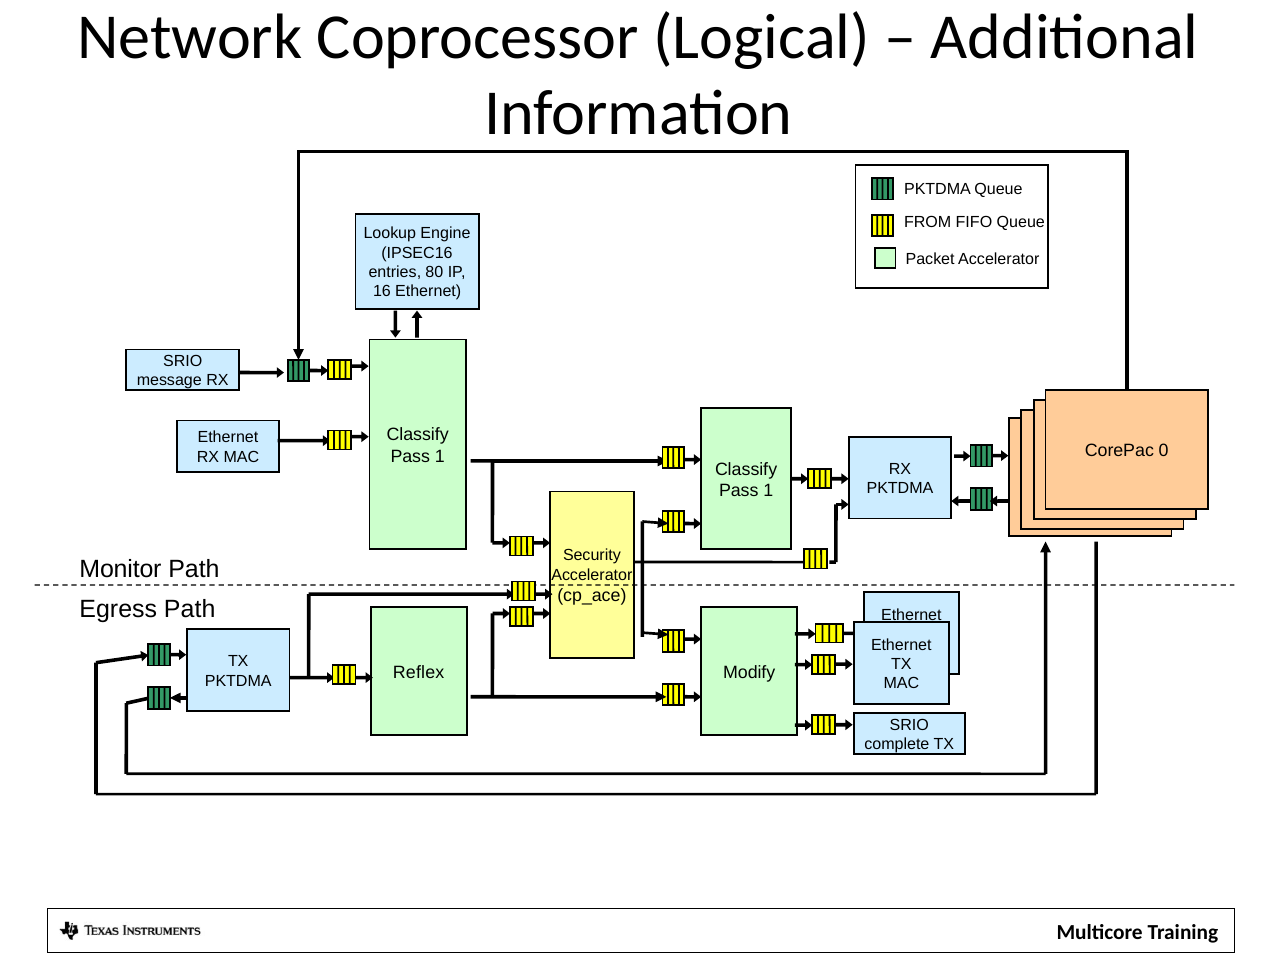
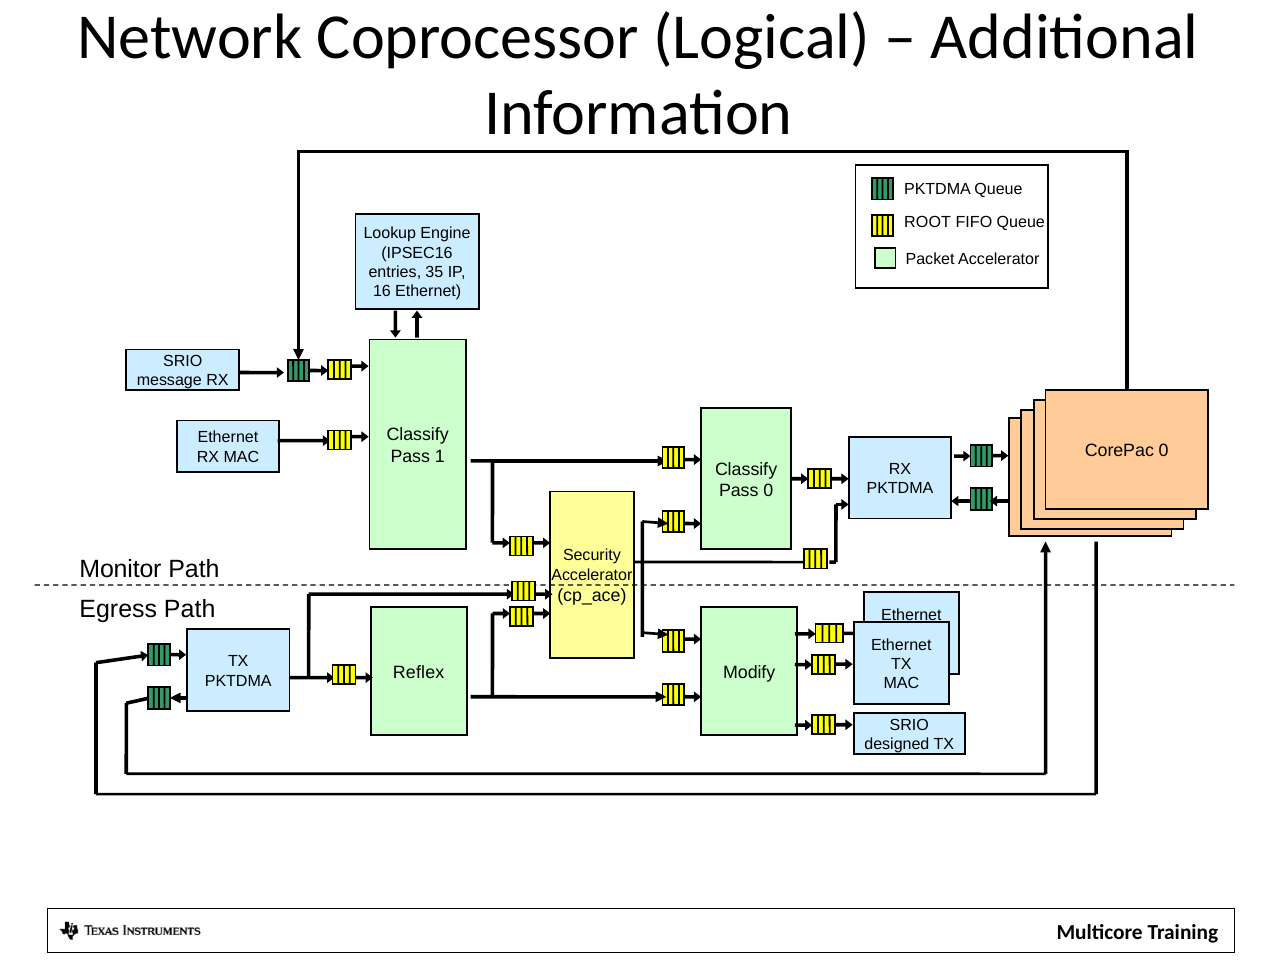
FROM: FROM -> ROOT
80: 80 -> 35
1 at (768, 491): 1 -> 0
complete: complete -> designed
